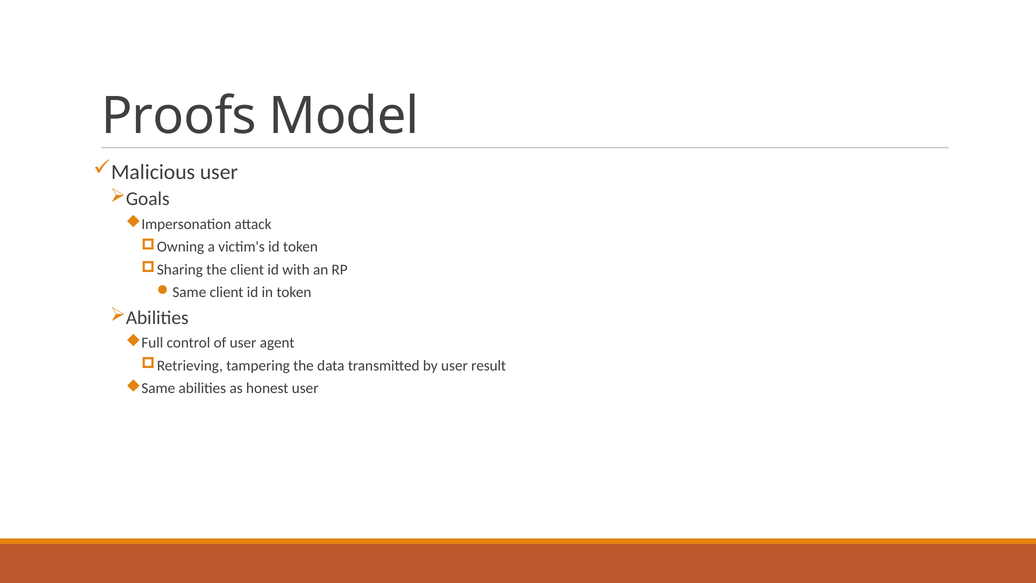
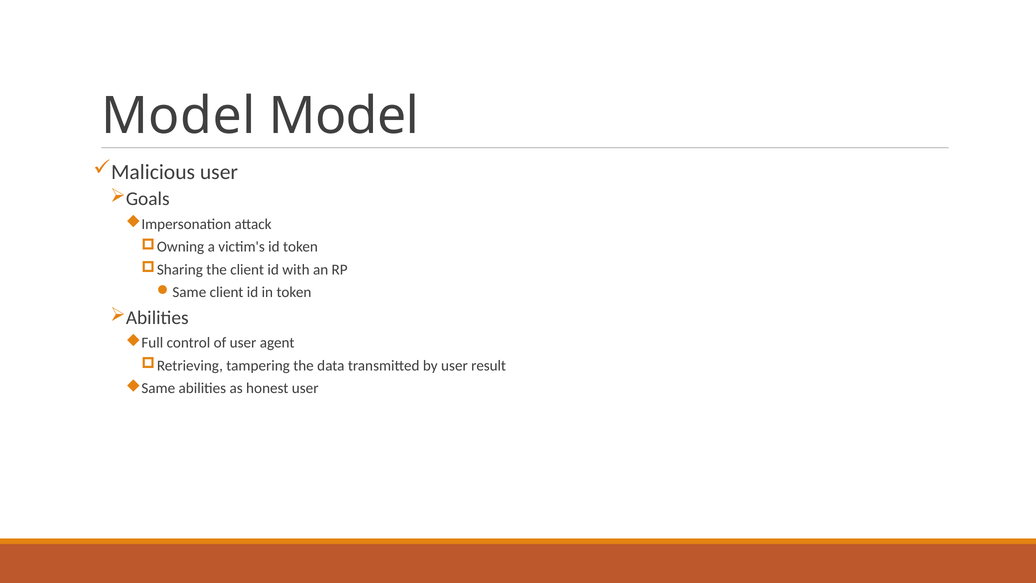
Proofs at (179, 116): Proofs -> Model
